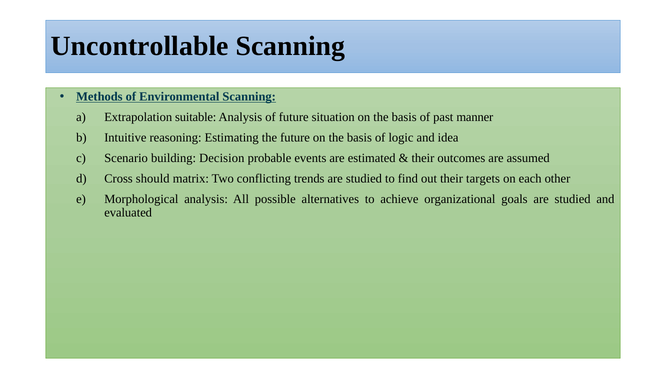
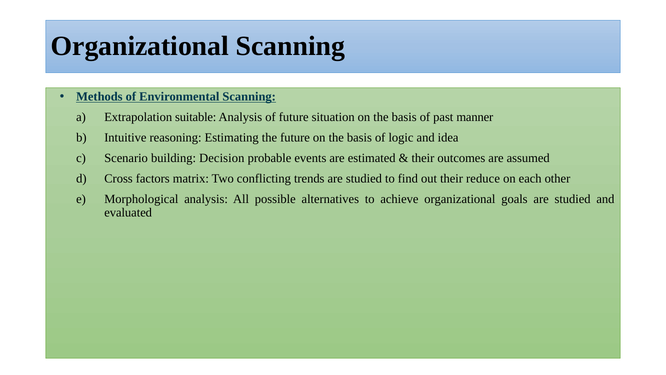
Uncontrollable at (140, 46): Uncontrollable -> Organizational
should: should -> factors
targets: targets -> reduce
